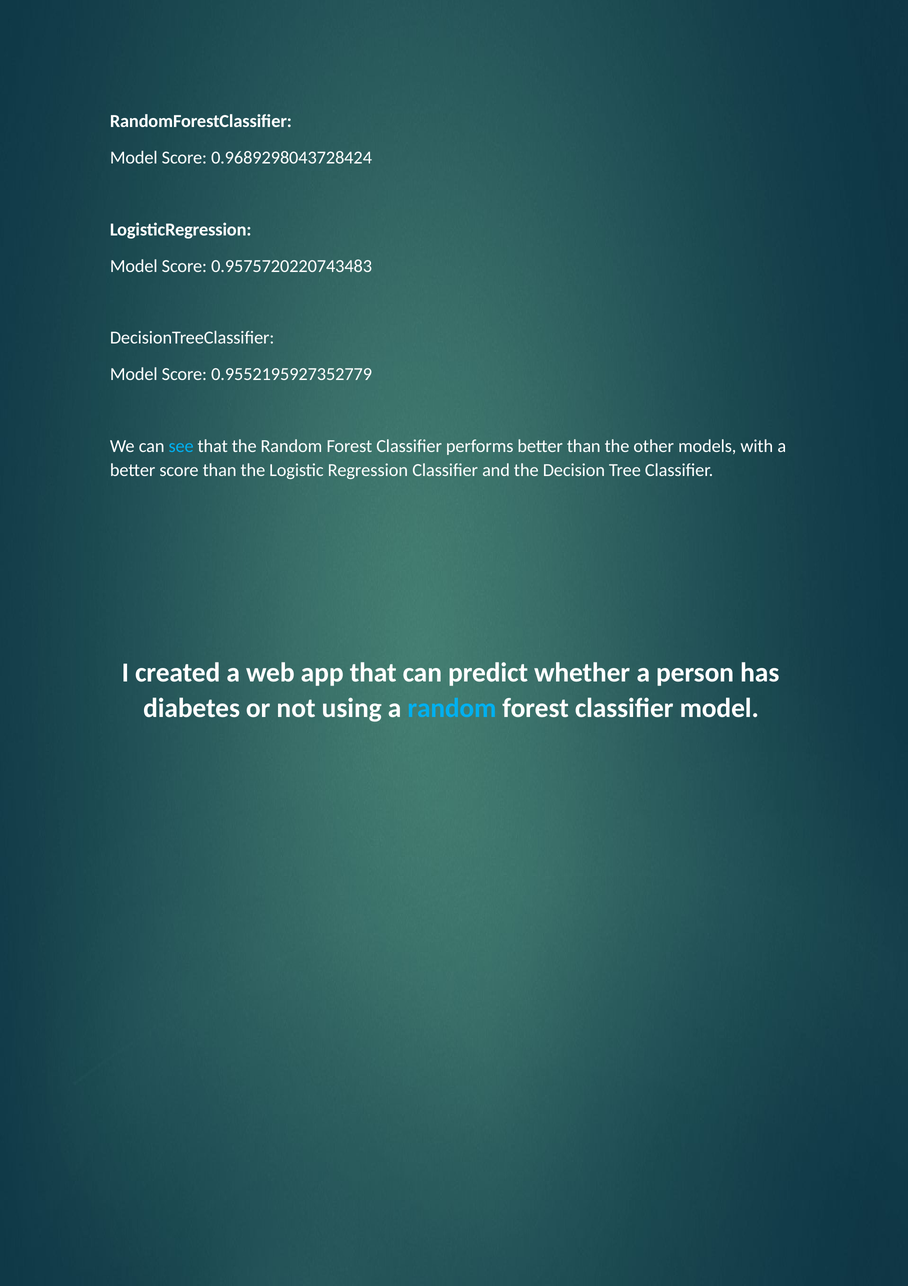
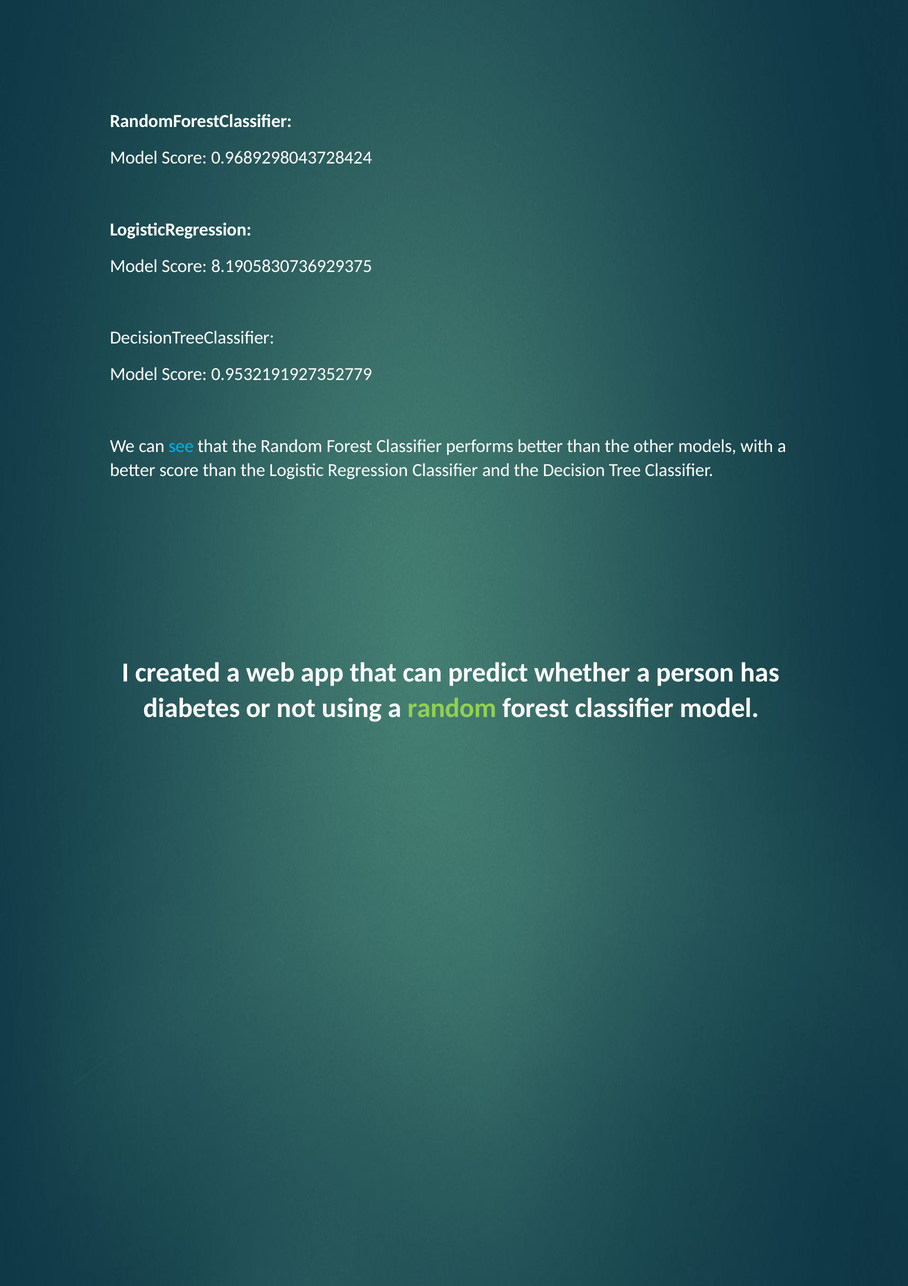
0.9575720220743483: 0.9575720220743483 -> 8.1905830736929375
0.9552195927352779: 0.9552195927352779 -> 0.9532191927352779
random at (452, 708) colour: light blue -> light green
